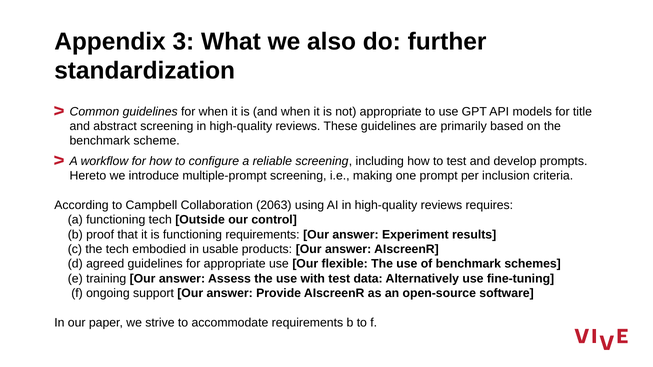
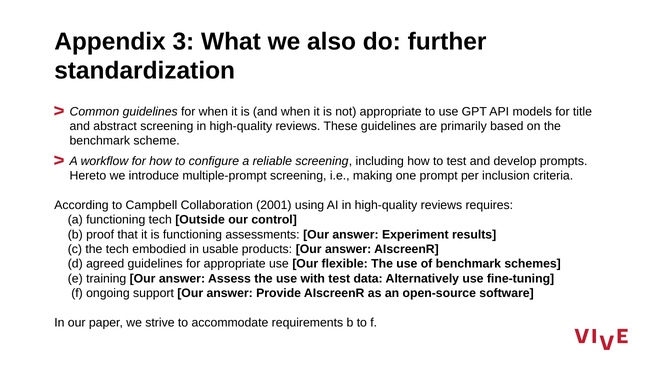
2063: 2063 -> 2001
functioning requirements: requirements -> assessments
